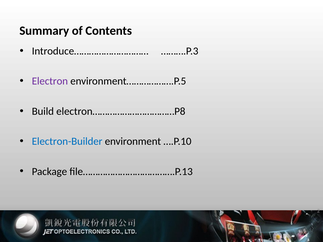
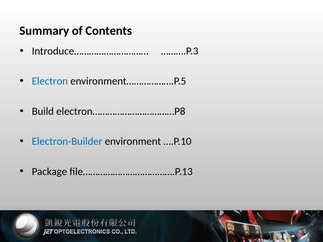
Electron colour: purple -> blue
